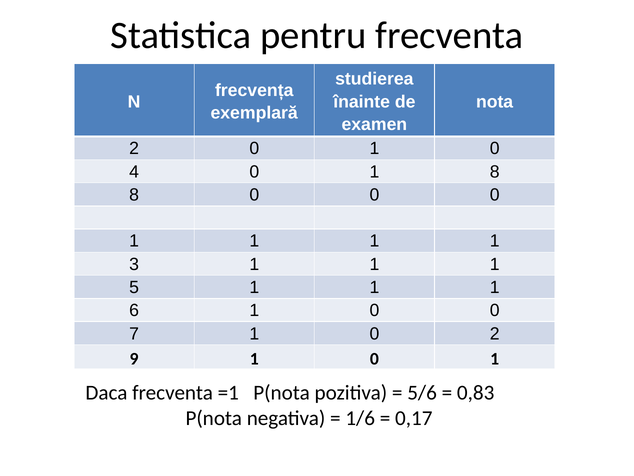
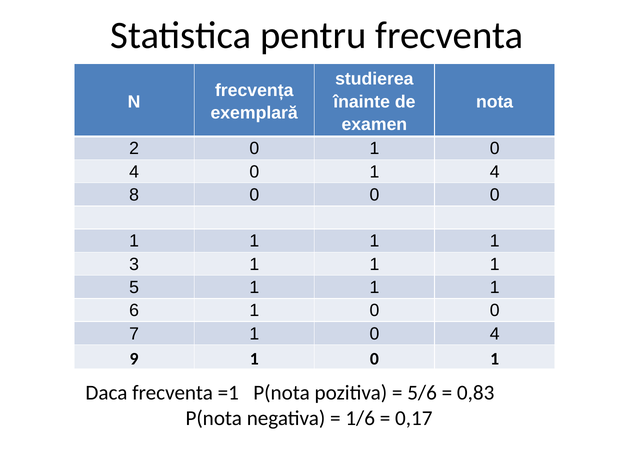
1 8: 8 -> 4
7 1 0 2: 2 -> 4
